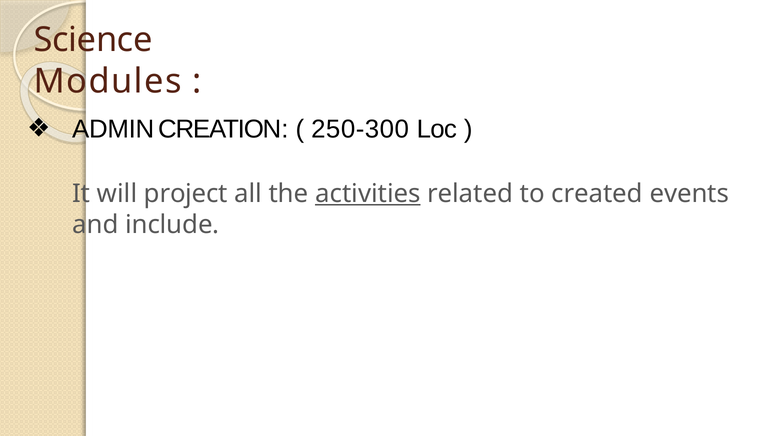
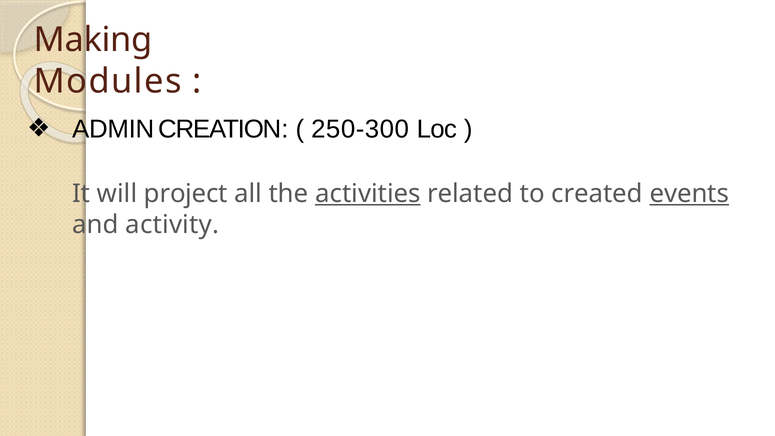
Science: Science -> Making
events underline: none -> present
include: include -> activity
